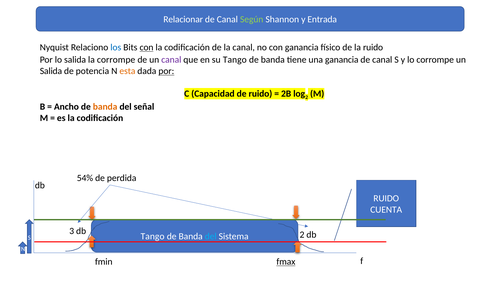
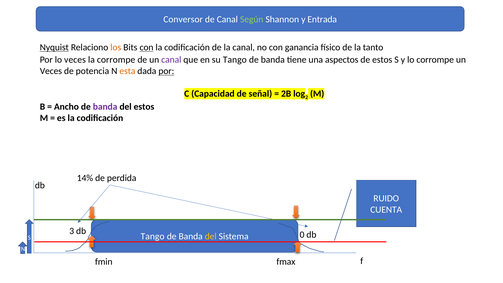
Relacionar: Relacionar -> Conversor
Nyquist underline: none -> present
los colour: blue -> orange
la ruido: ruido -> tanto
lo salida: salida -> veces
una ganancia: ganancia -> aspectos
canal at (382, 60): canal -> estos
Salida at (51, 71): Salida -> Veces
de ruido: ruido -> señal
banda at (105, 107) colour: orange -> purple
del señal: señal -> estos
54%: 54% -> 14%
db 2: 2 -> 0
del at (211, 236) colour: light blue -> yellow
fmax underline: present -> none
